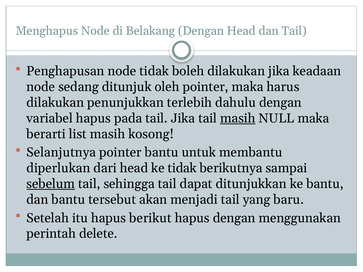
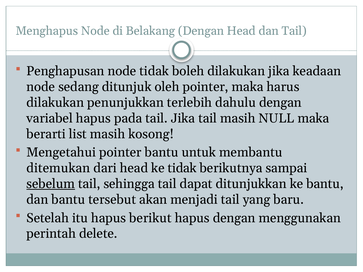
masih at (238, 118) underline: present -> none
Selanjutnya: Selanjutnya -> Mengetahui
diperlukan: diperlukan -> ditemukan
